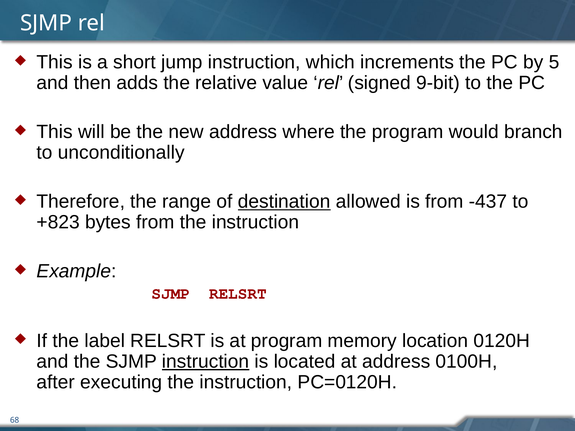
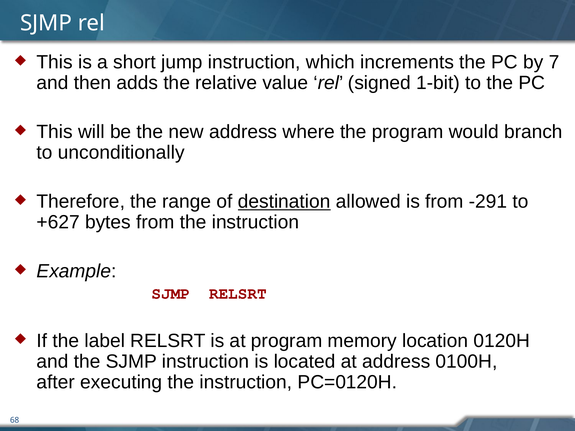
5: 5 -> 7
9-bit: 9-bit -> 1-bit
-437: -437 -> -291
+823: +823 -> +627
instruction at (206, 362) underline: present -> none
